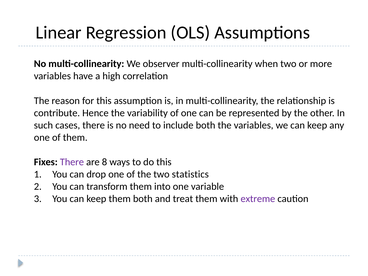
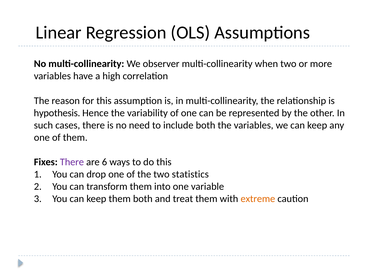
contribute: contribute -> hypothesis
8: 8 -> 6
extreme colour: purple -> orange
